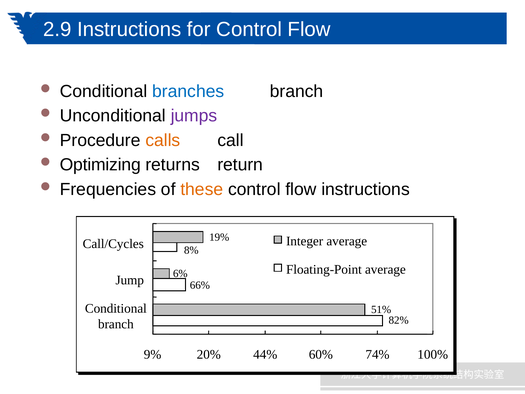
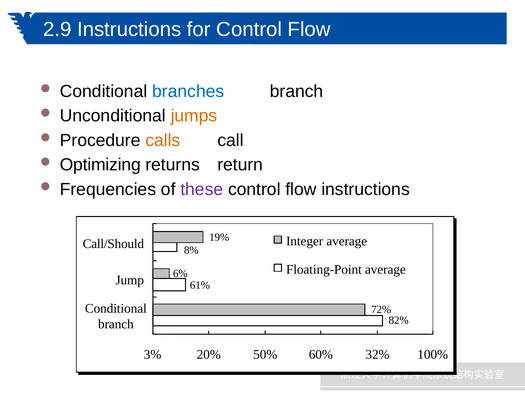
jumps colour: purple -> orange
these colour: orange -> purple
Call/Cycles: Call/Cycles -> Call/Should
66%: 66% -> 61%
51%: 51% -> 72%
9%: 9% -> 3%
44%: 44% -> 50%
74%: 74% -> 32%
